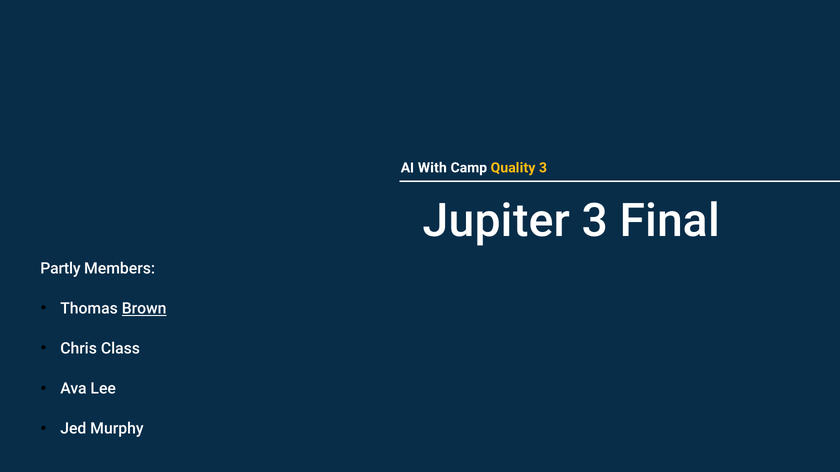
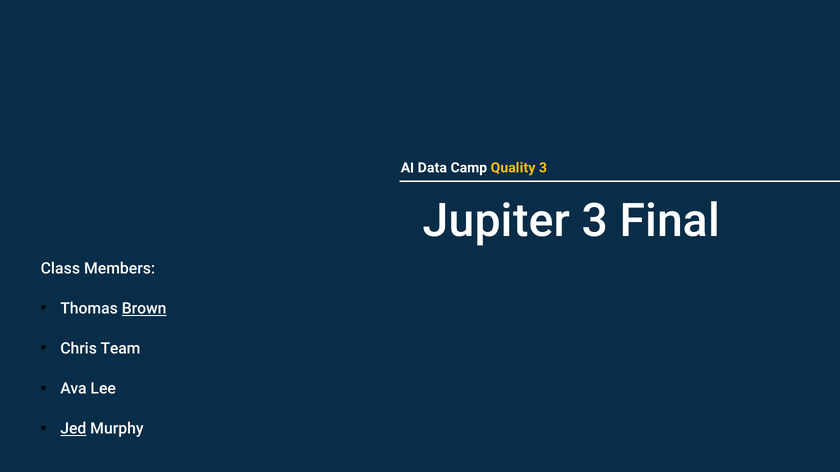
With: With -> Data
Partly: Partly -> Class
Class: Class -> Team
Jed underline: none -> present
